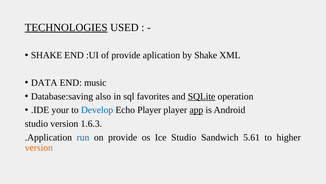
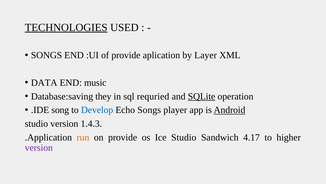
SHAKE at (47, 55): SHAKE -> SONGS
by Shake: Shake -> Layer
also: also -> they
favorites: favorites -> requried
your: your -> song
Echo Player: Player -> Songs
app underline: present -> none
Android underline: none -> present
1.6.3: 1.6.3 -> 1.4.3
run colour: blue -> orange
5.61: 5.61 -> 4.17
version at (39, 147) colour: orange -> purple
